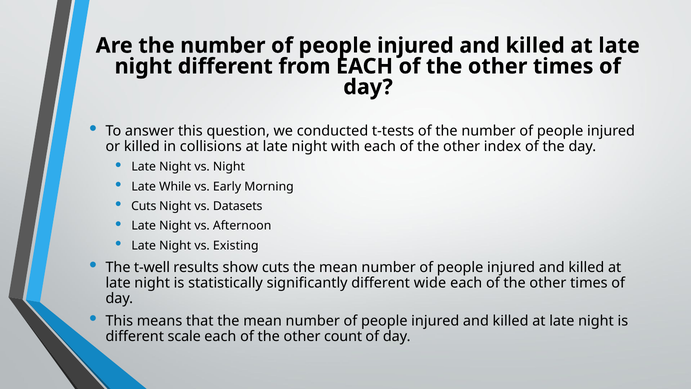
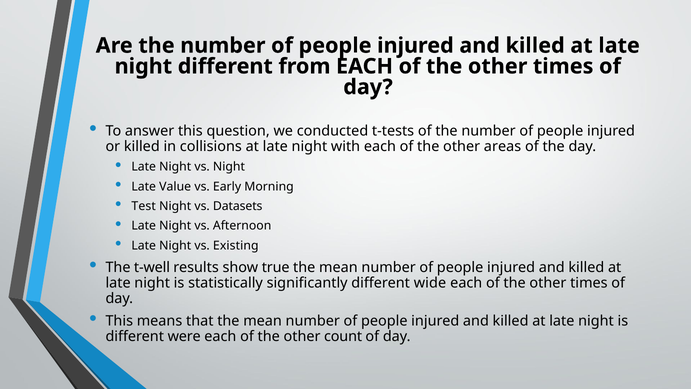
index: index -> areas
While: While -> Value
Cuts at (144, 206): Cuts -> Test
show cuts: cuts -> true
scale: scale -> were
